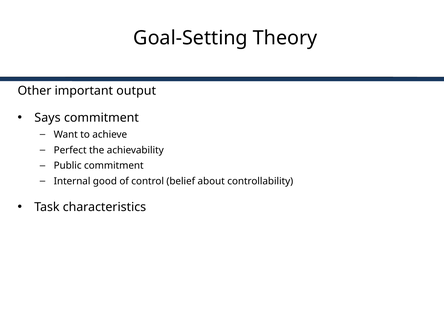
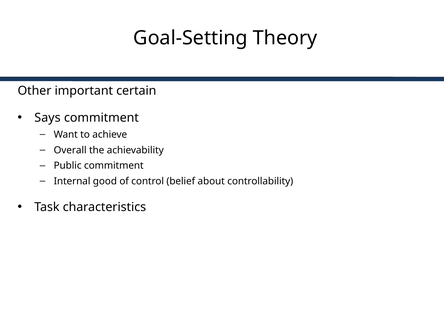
output: output -> certain
Perfect: Perfect -> Overall
